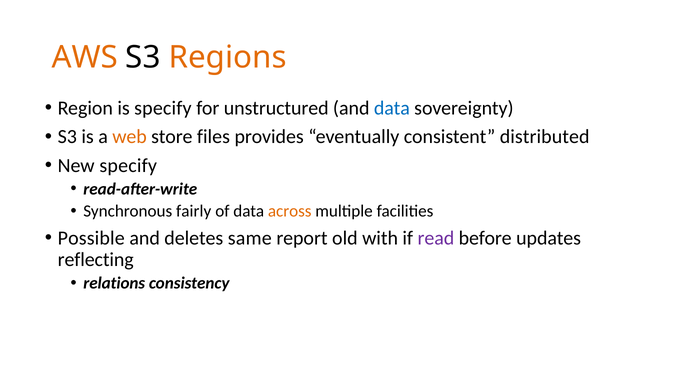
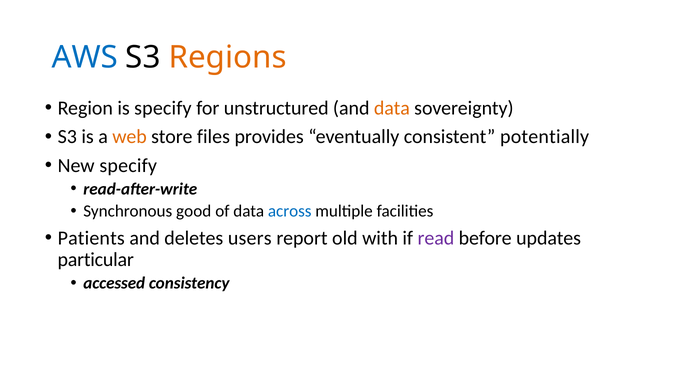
AWS colour: orange -> blue
data at (392, 108) colour: blue -> orange
distributed: distributed -> potentially
fairly: fairly -> good
across colour: orange -> blue
Possible: Possible -> Patients
same: same -> users
reflecting: reflecting -> particular
relations: relations -> accessed
